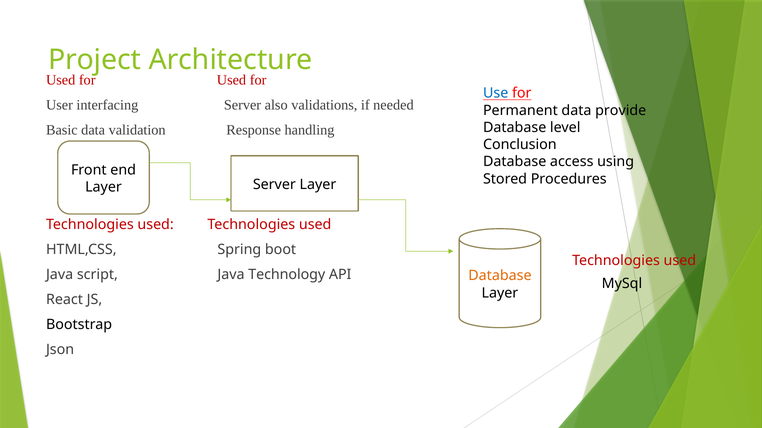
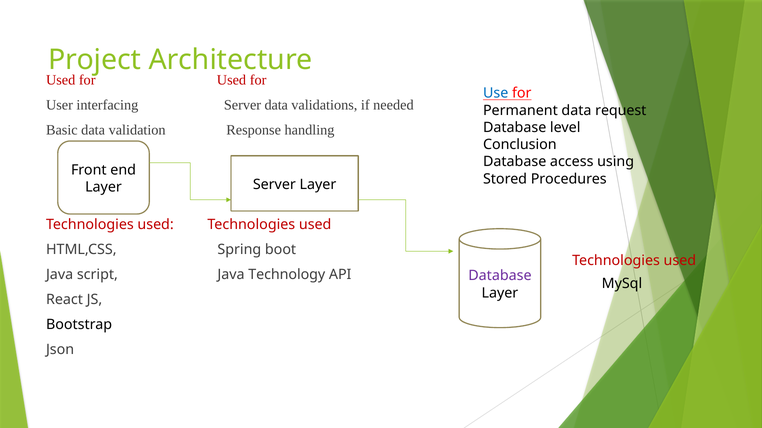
Server also: also -> data
provide: provide -> request
Database at (500, 276) colour: orange -> purple
